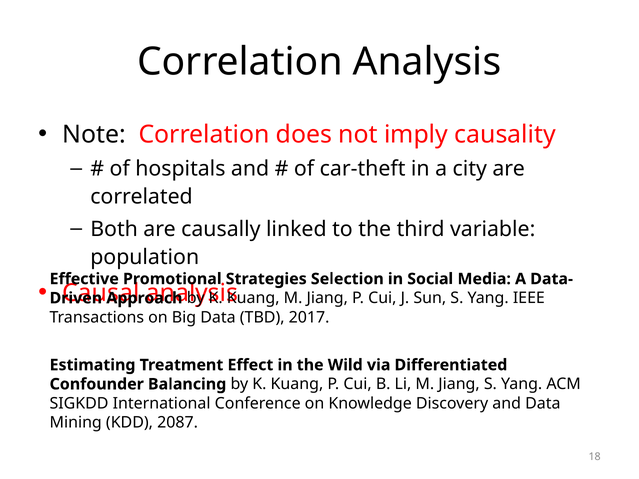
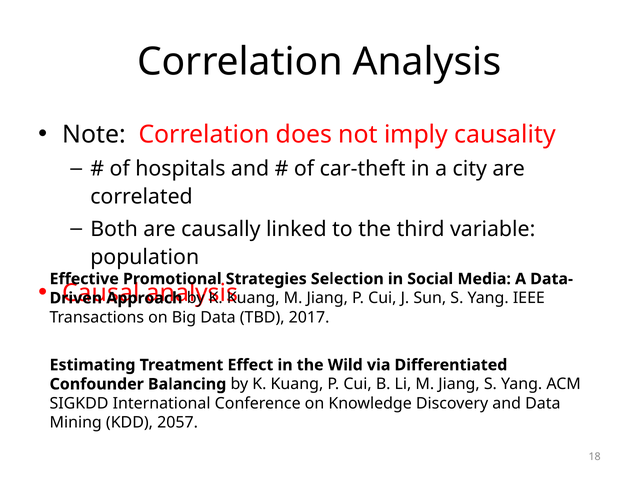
2087: 2087 -> 2057
